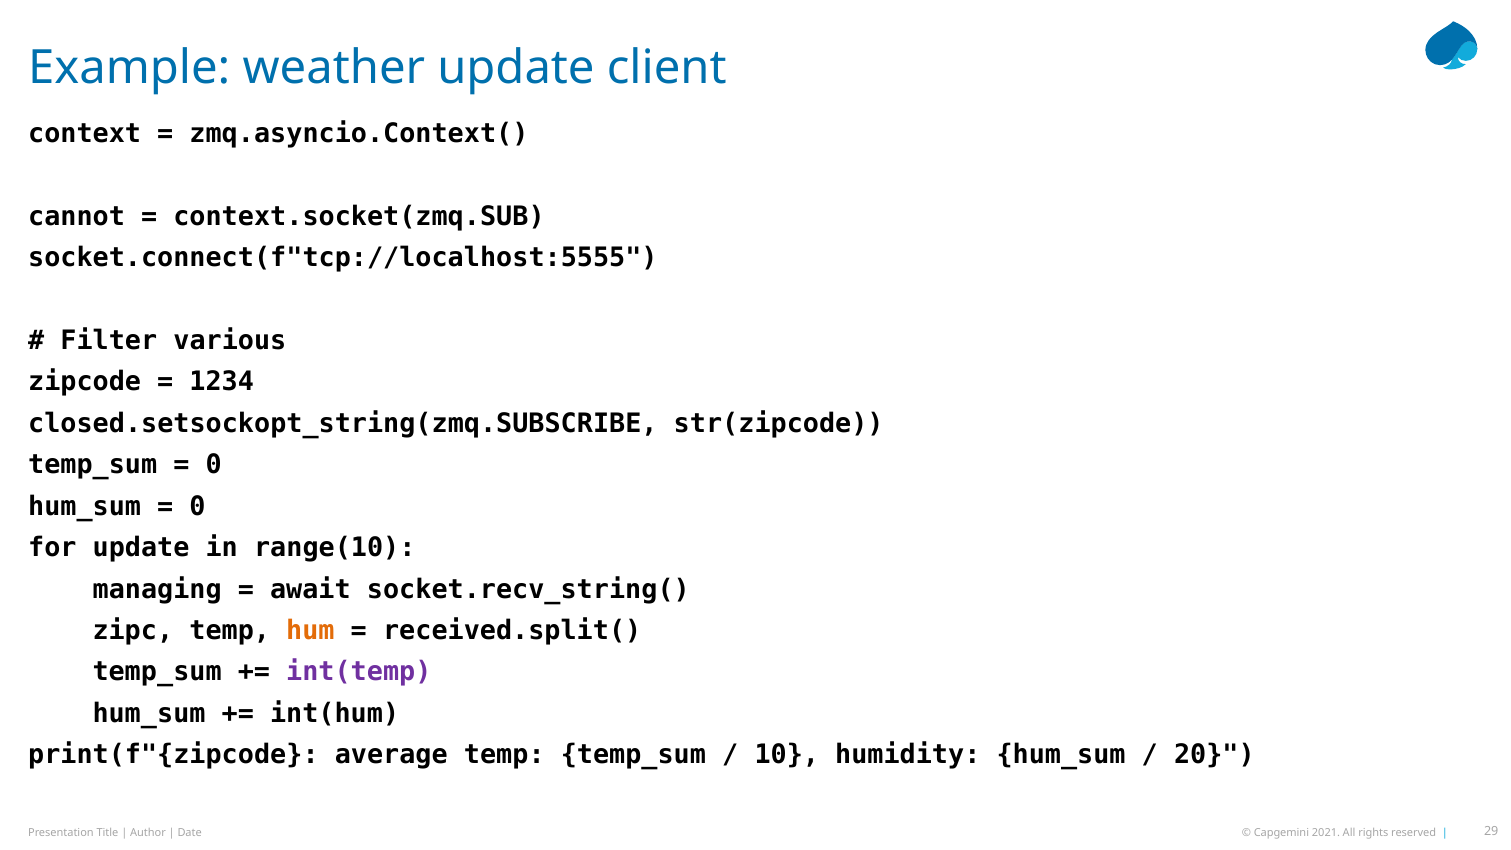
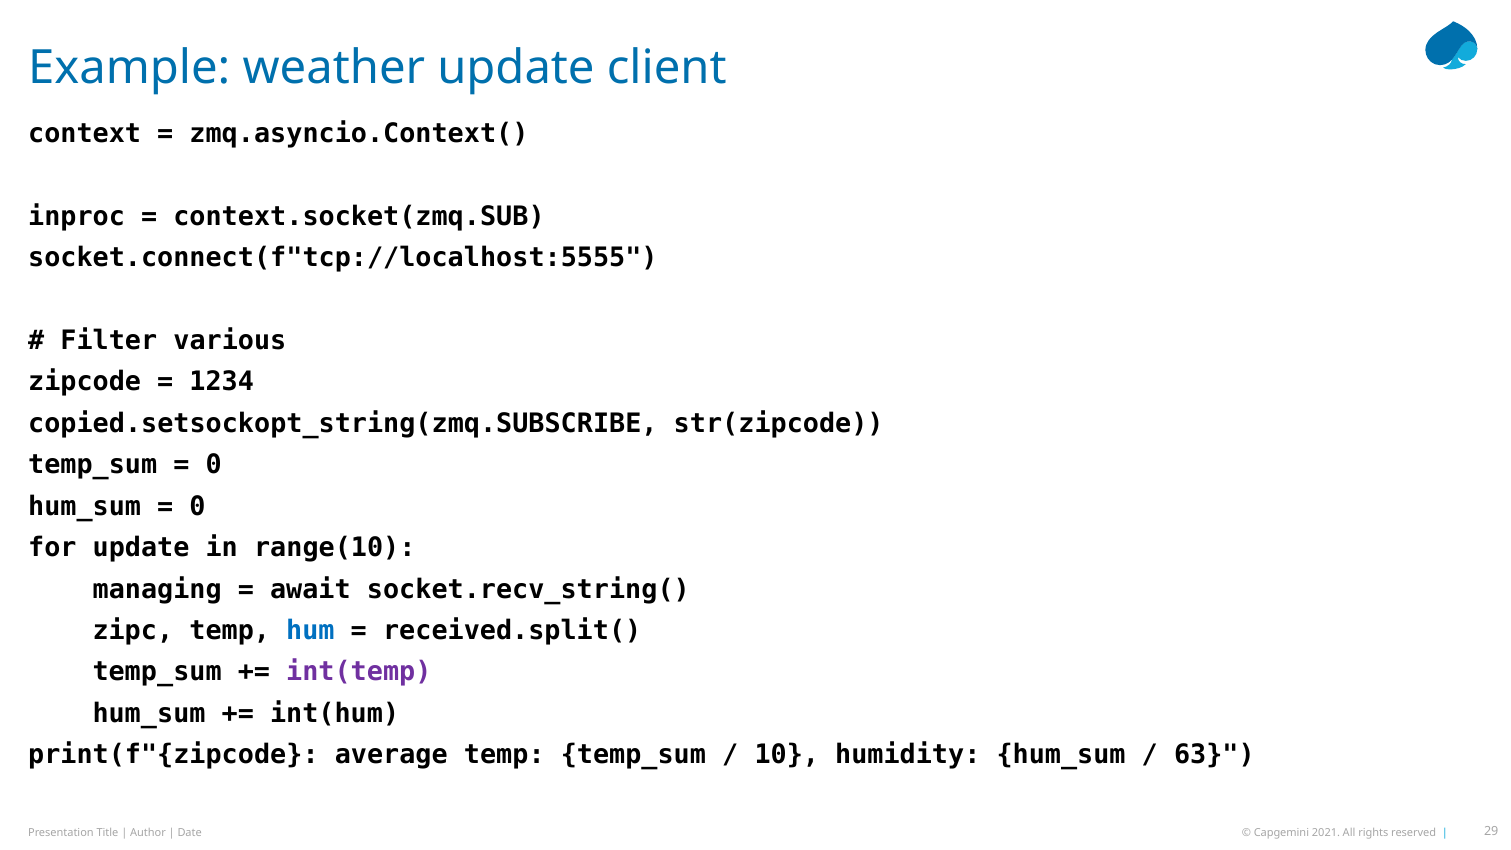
cannot: cannot -> inproc
closed.setsockopt_string(zmq.SUBSCRIBE: closed.setsockopt_string(zmq.SUBSCRIBE -> copied.setsockopt_string(zmq.SUBSCRIBE
hum colour: orange -> blue
20: 20 -> 63
